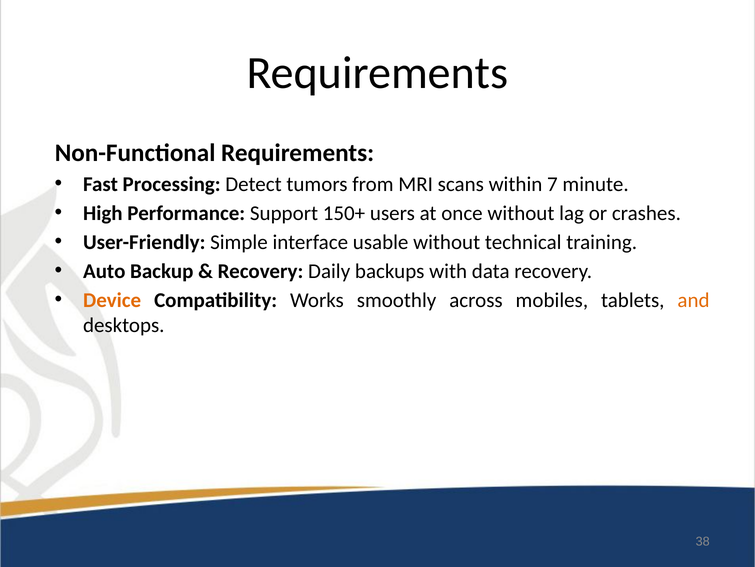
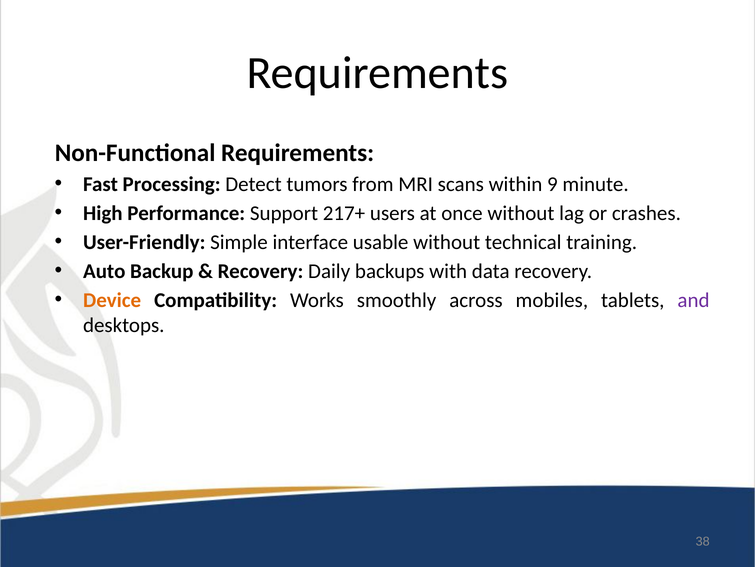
7: 7 -> 9
150+: 150+ -> 217+
and colour: orange -> purple
